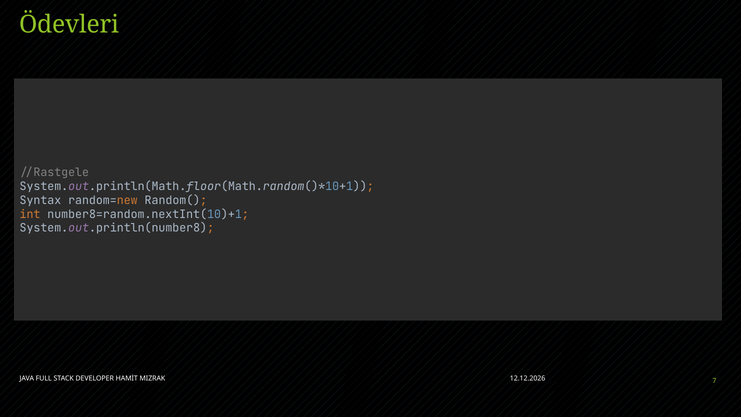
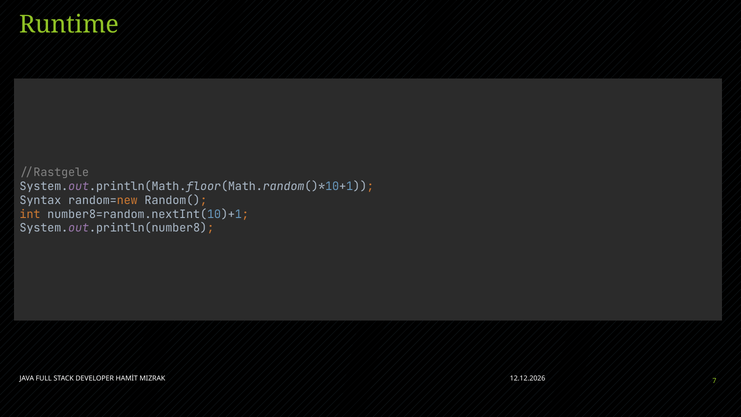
Ödevleri: Ödevleri -> Runtime
